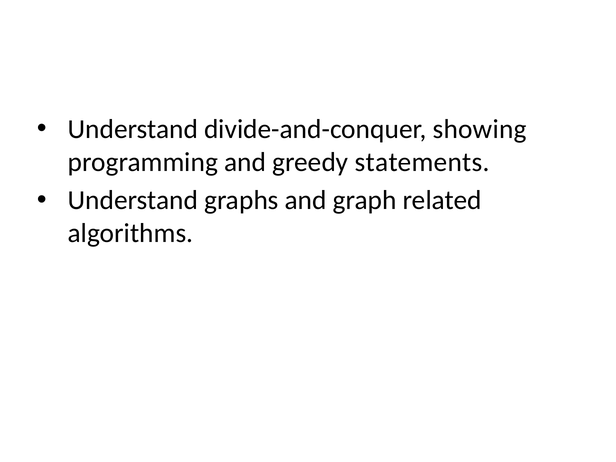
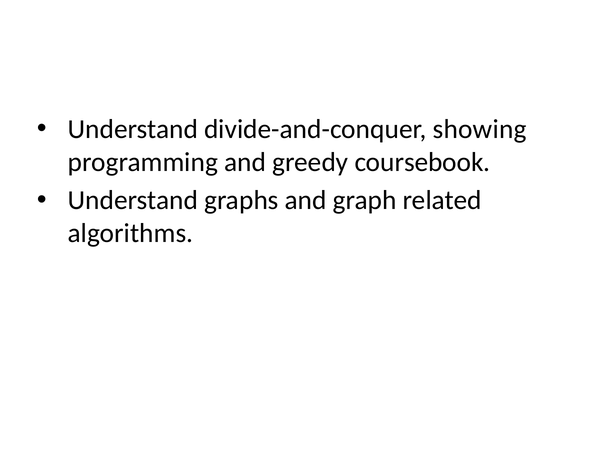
statements: statements -> coursebook
